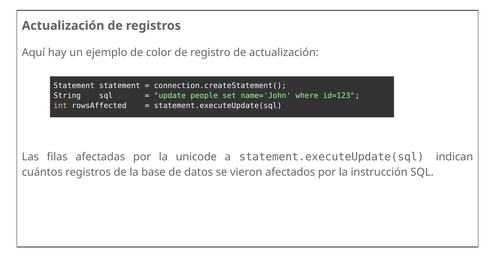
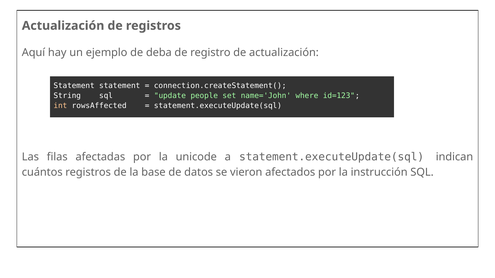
color: color -> deba
